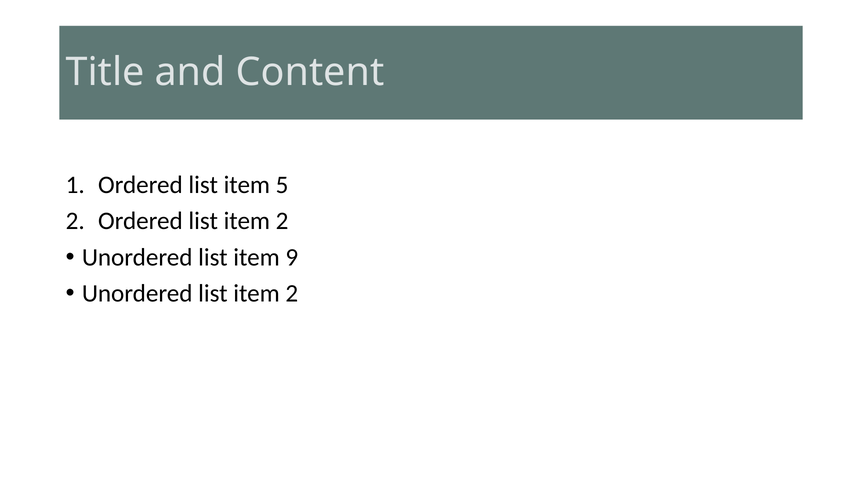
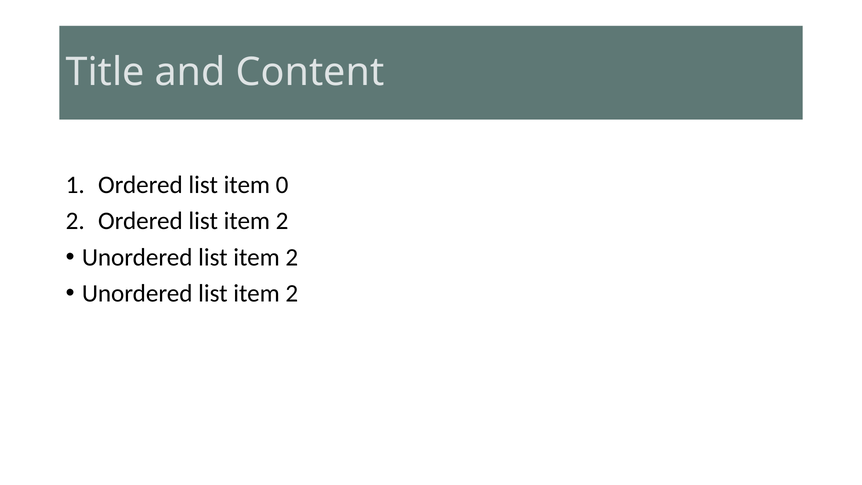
5: 5 -> 0
9 at (292, 257): 9 -> 2
